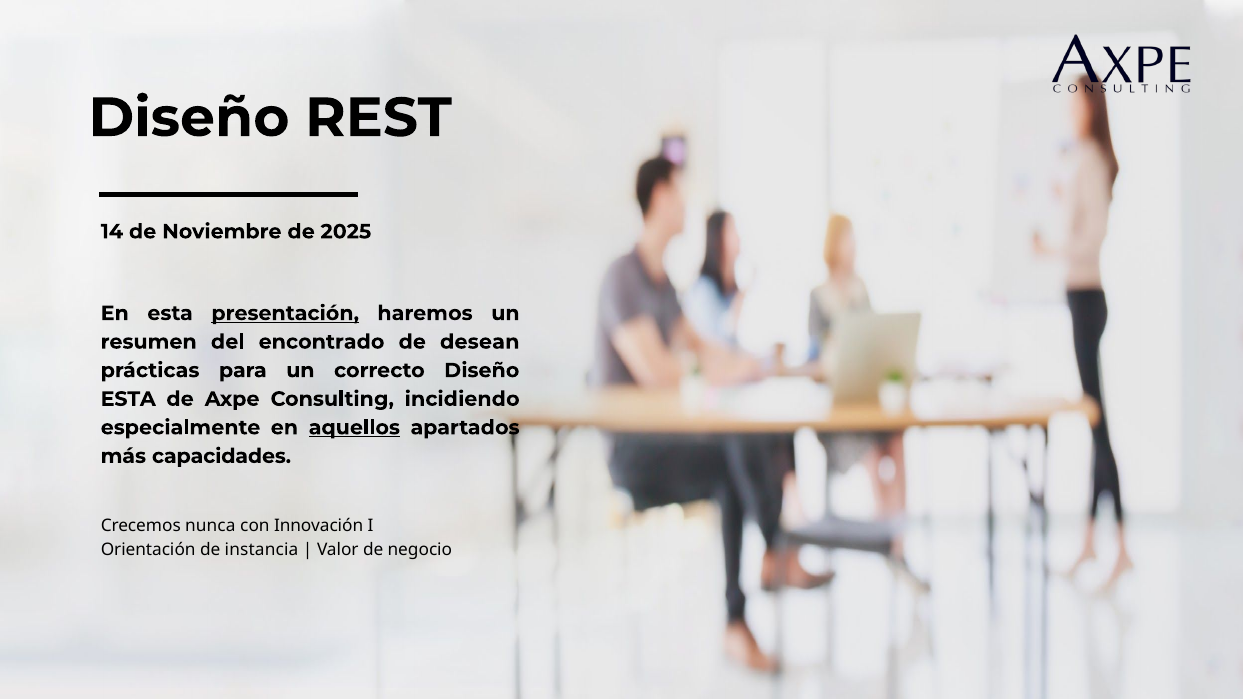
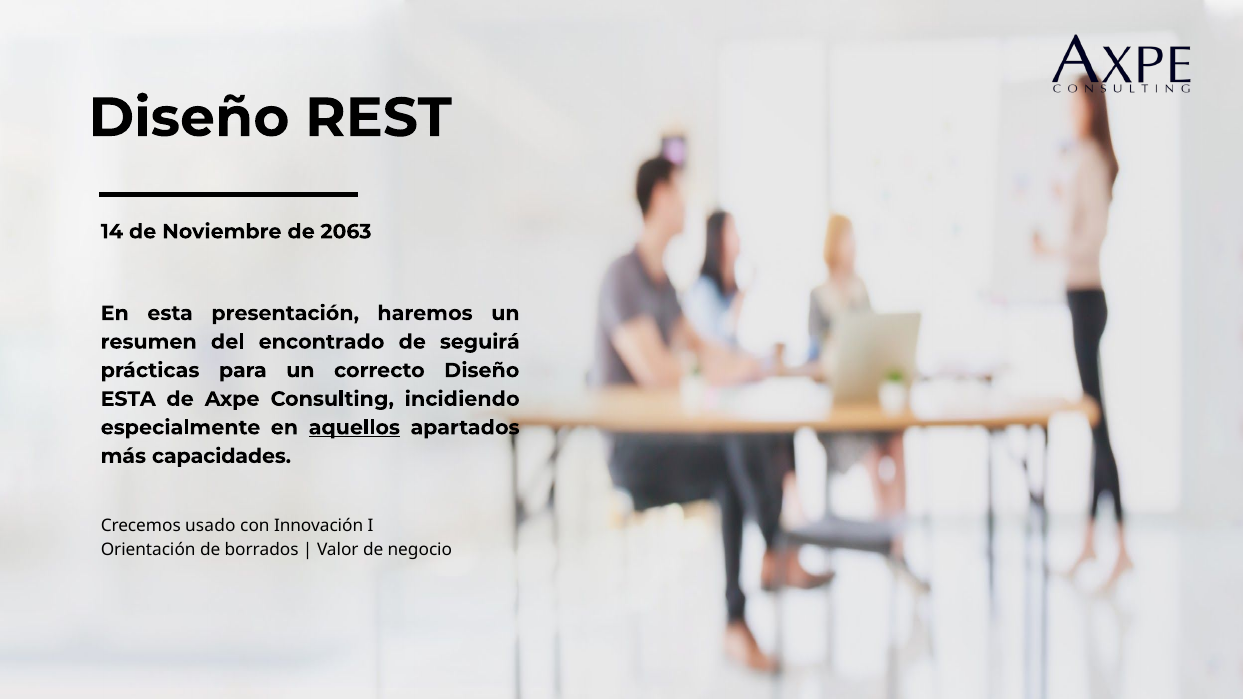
2025: 2025 -> 2063
presentación underline: present -> none
desean: desean -> seguirá
nunca: nunca -> usado
instancia: instancia -> borrados
